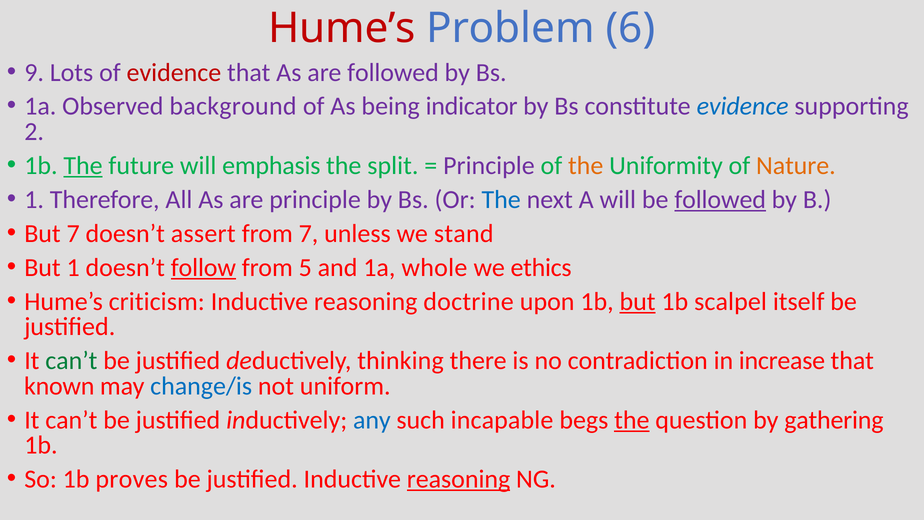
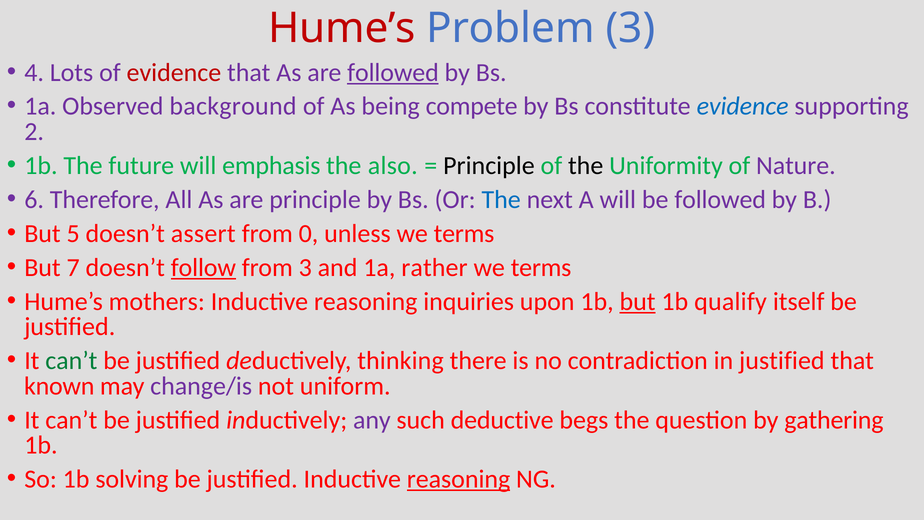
Problem 6: 6 -> 3
9: 9 -> 4
followed at (393, 72) underline: none -> present
indicator: indicator -> compete
The at (83, 166) underline: present -> none
split: split -> also
Principle at (489, 166) colour: purple -> black
the at (586, 166) colour: orange -> black
Nature colour: orange -> purple
1 at (34, 200): 1 -> 6
followed at (720, 200) underline: present -> none
But 7: 7 -> 5
from 7: 7 -> 0
unless we stand: stand -> terms
But 1: 1 -> 7
from 5: 5 -> 3
whole: whole -> rather
ethics at (541, 267): ethics -> terms
criticism: criticism -> mothers
doctrine: doctrine -> inquiries
scalpel: scalpel -> qualify
in increase: increase -> justified
change/is colour: blue -> purple
any colour: blue -> purple
incapable: incapable -> deductive
the at (632, 420) underline: present -> none
proves: proves -> solving
